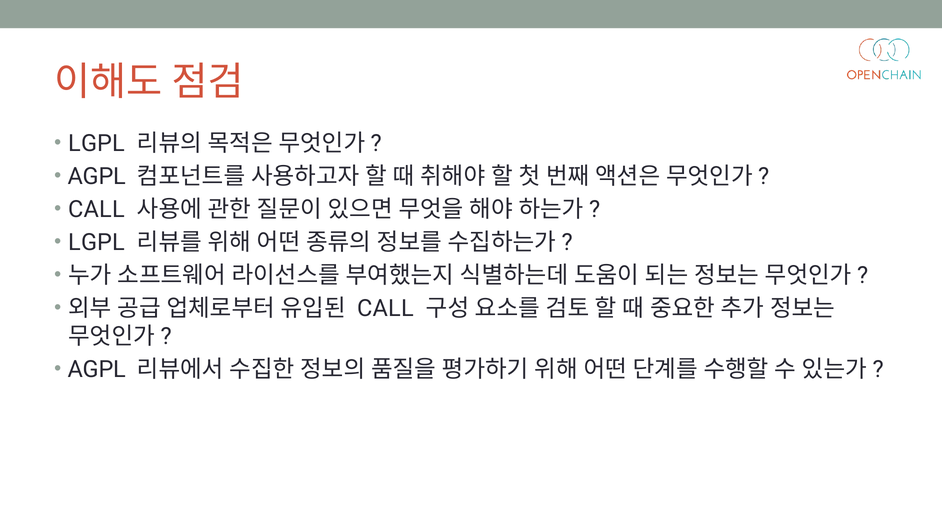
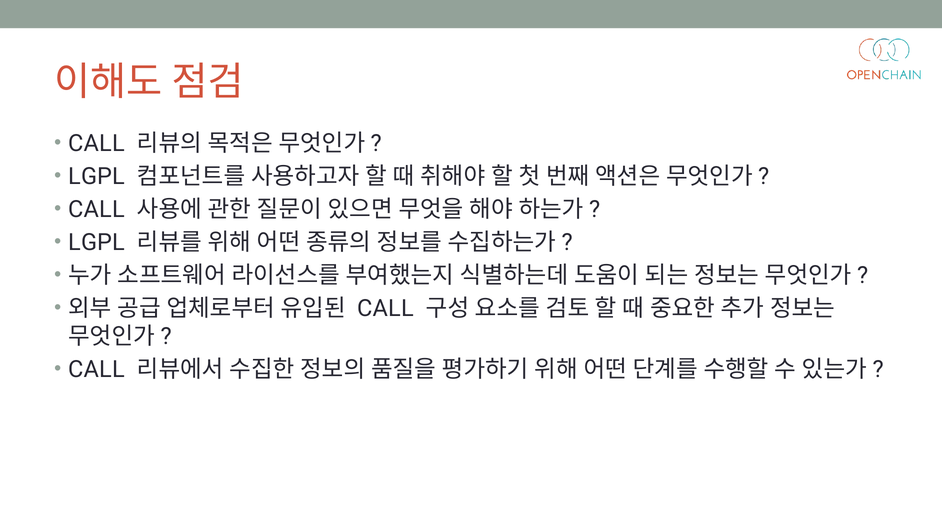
LGPL at (97, 144): LGPL -> CALL
AGPL at (97, 177): AGPL -> LGPL
AGPL at (97, 370): AGPL -> CALL
